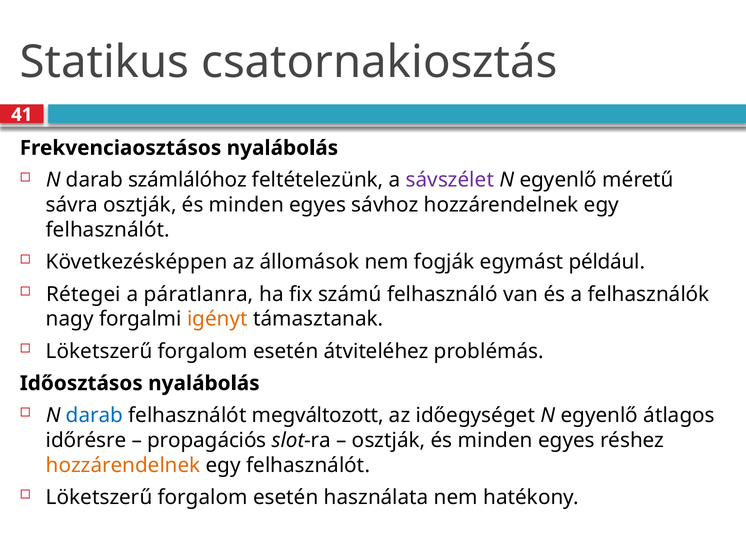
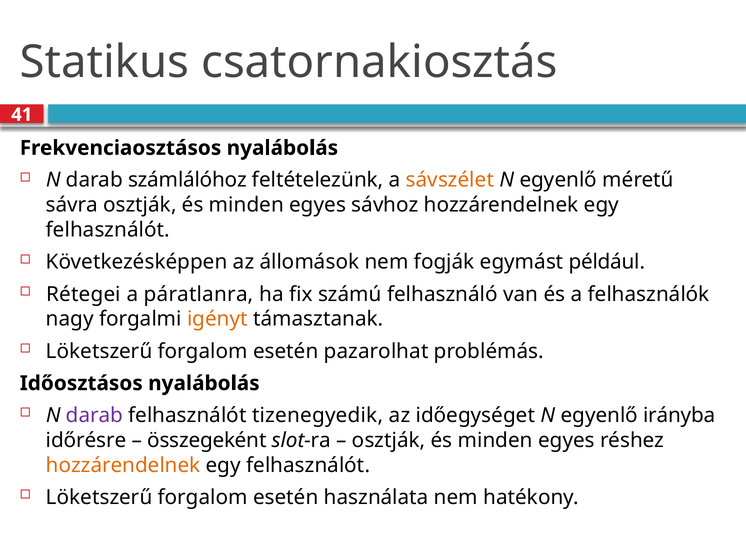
sávszélet colour: purple -> orange
átviteléhez: átviteléhez -> pazarolhat
darab at (94, 416) colour: blue -> purple
megváltozott: megváltozott -> tizenegyedik
átlagos: átlagos -> irányba
propagációs: propagációs -> összegeként
